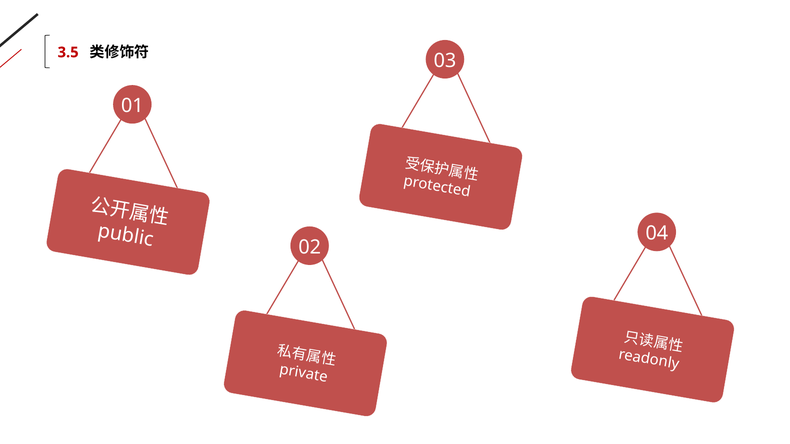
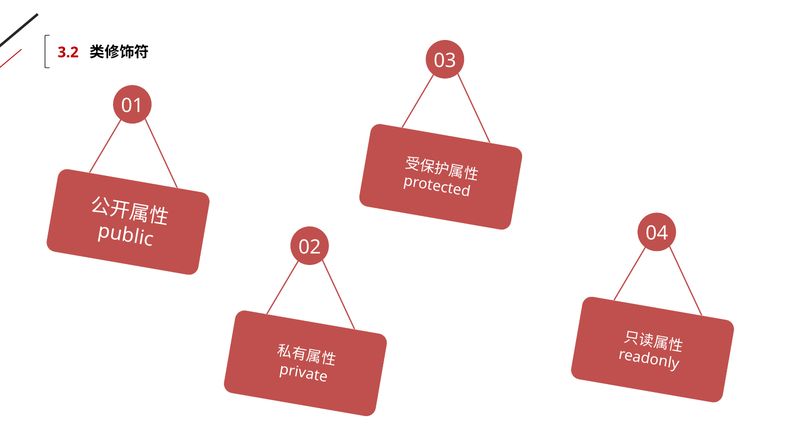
3.5: 3.5 -> 3.2
